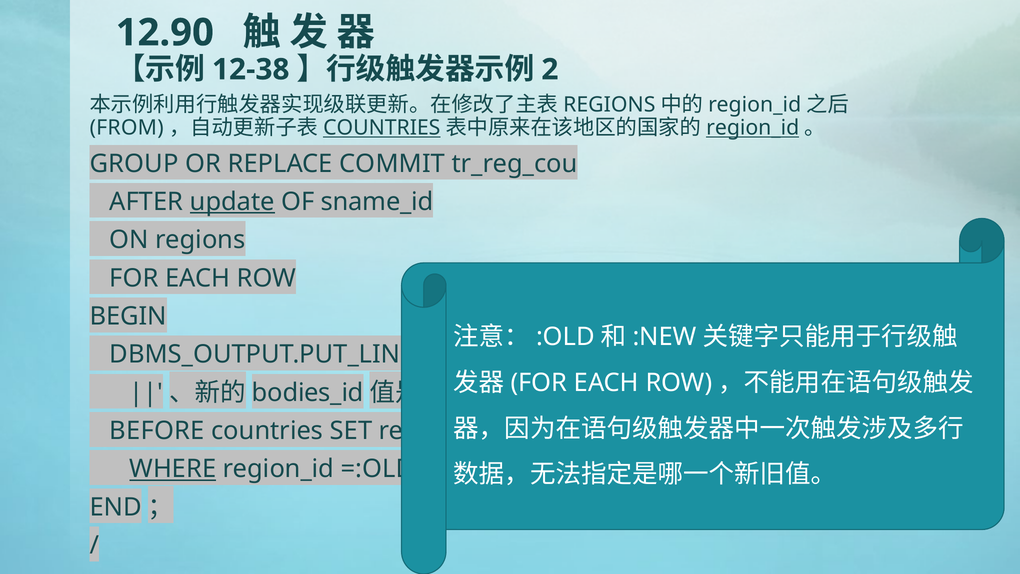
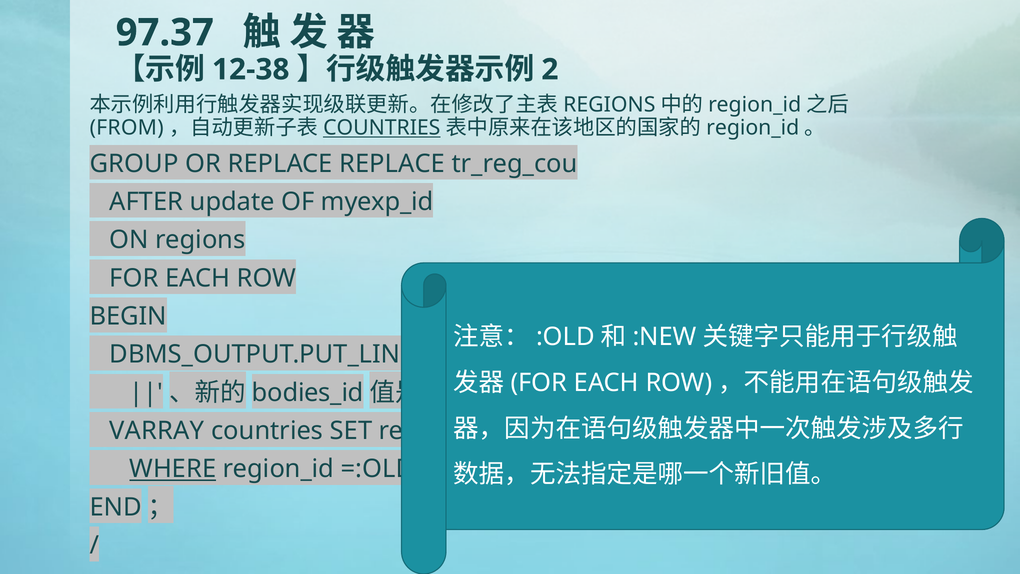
12.90: 12.90 -> 97.37
region_id at (753, 128) underline: present -> none
REPLACE COMMIT: COMMIT -> REPLACE
update underline: present -> none
sname_id: sname_id -> myexp_id
BEFORE: BEFORE -> VARRAY
